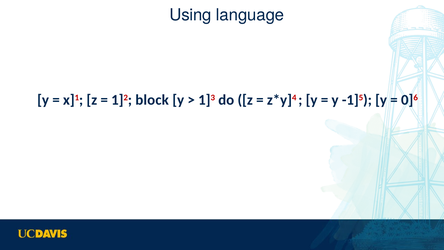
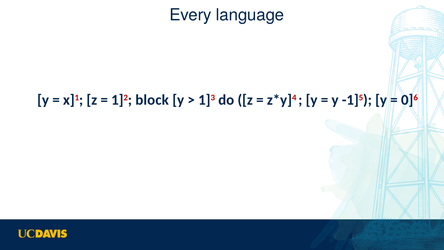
Using: Using -> Every
